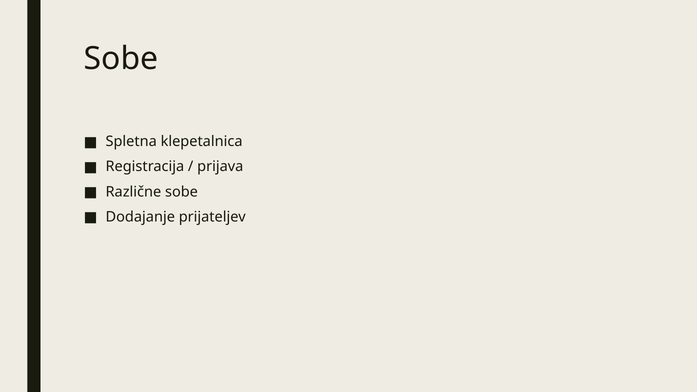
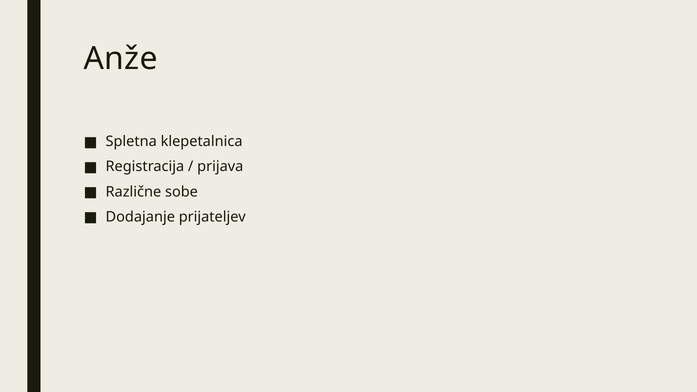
Sobe at (121, 59): Sobe -> Anže
